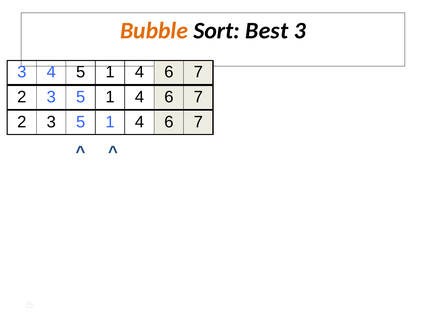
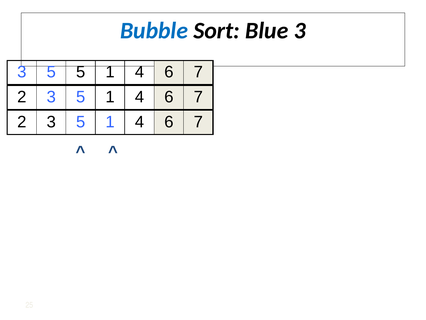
Bubble colour: orange -> blue
Best: Best -> Blue
4 at (51, 72): 4 -> 5
